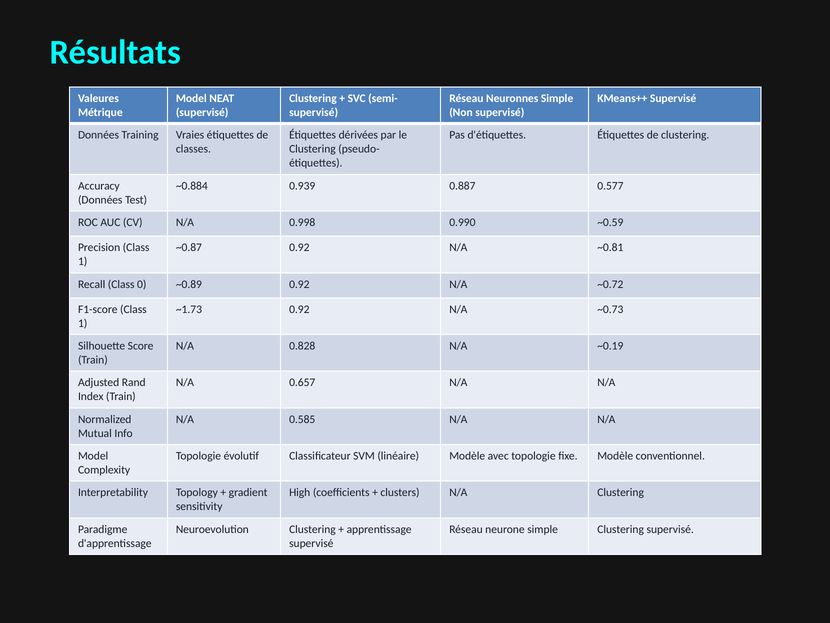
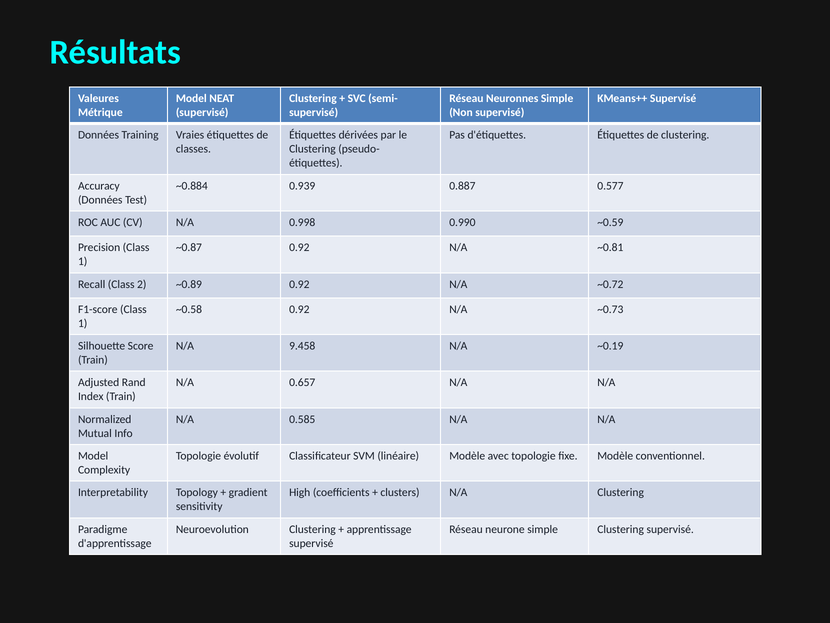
0: 0 -> 2
~1.73: ~1.73 -> ~0.58
0.828: 0.828 -> 9.458
